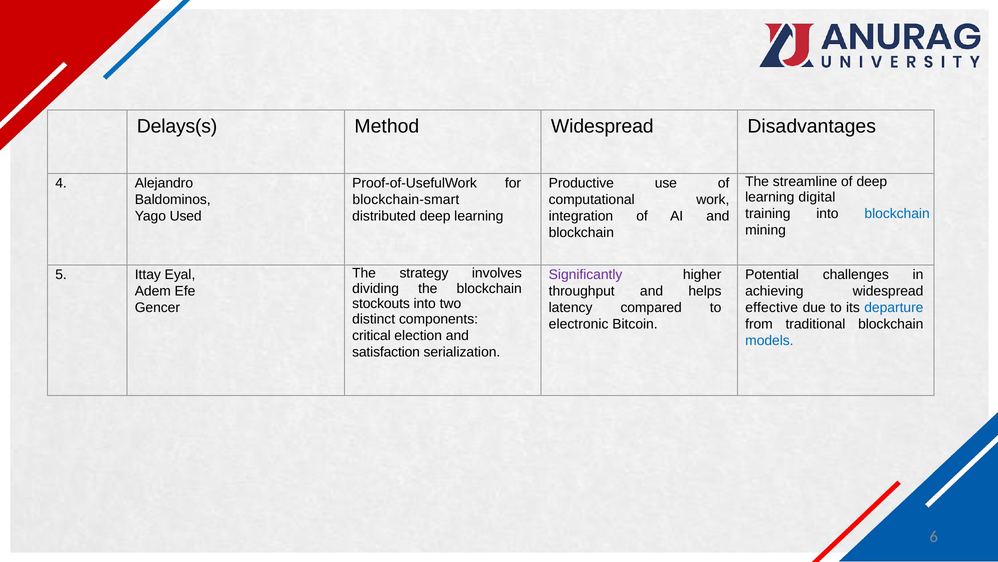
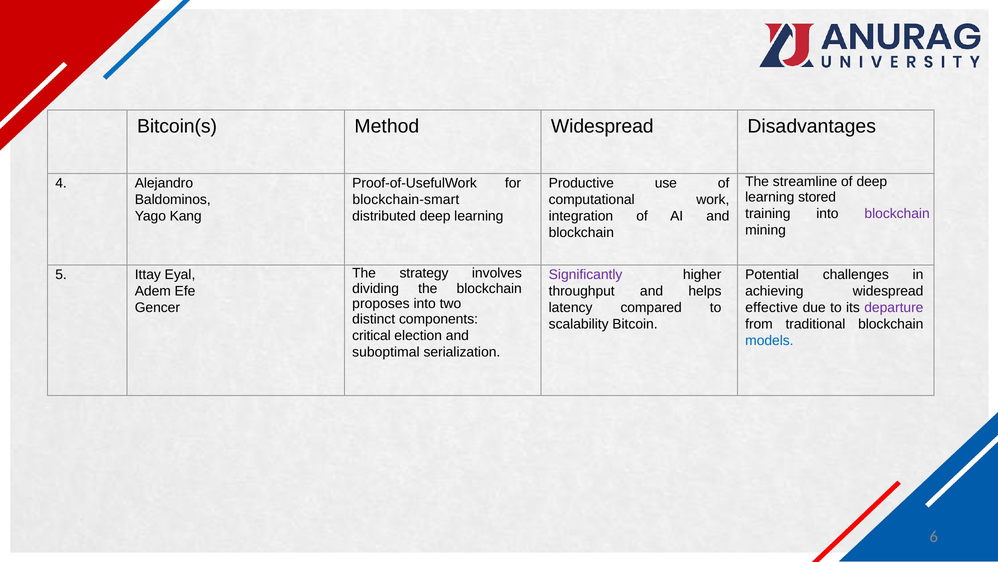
Delays(s: Delays(s -> Bitcoin(s
digital: digital -> stored
blockchain at (897, 213) colour: blue -> purple
Used: Used -> Kang
stockouts: stockouts -> proposes
departure colour: blue -> purple
electronic: electronic -> scalability
satisfaction: satisfaction -> suboptimal
